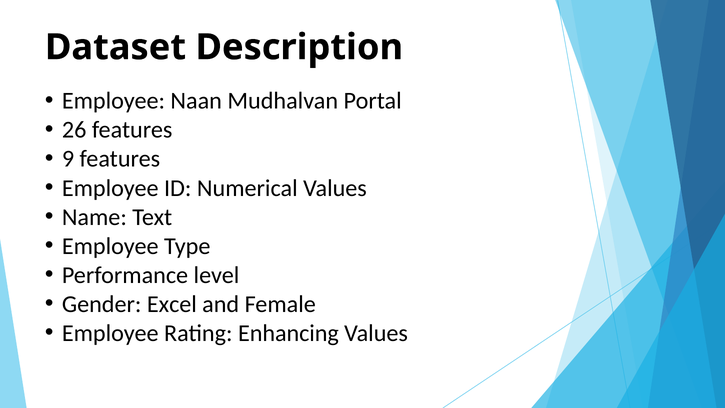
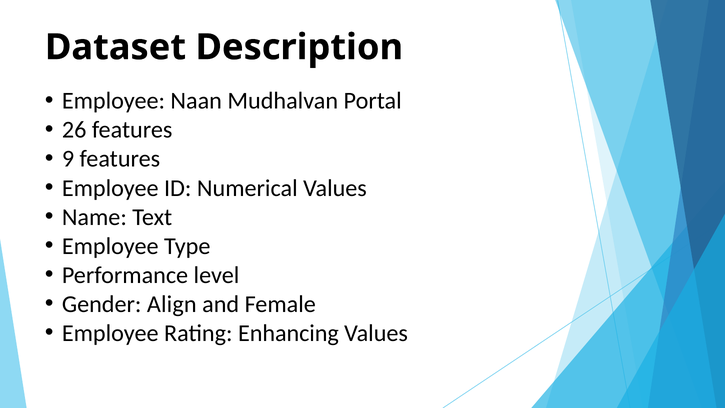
Excel: Excel -> Align
